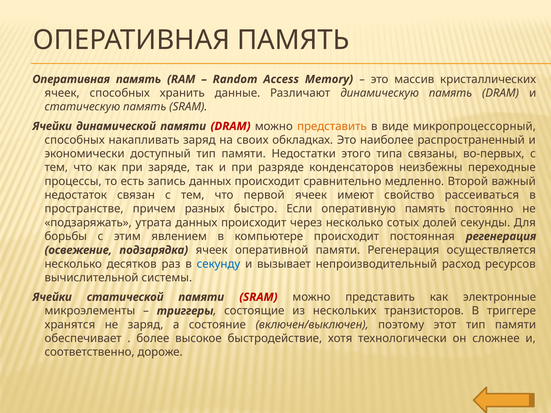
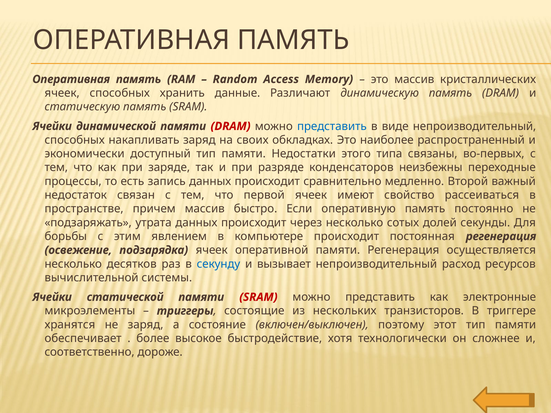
представить at (332, 126) colour: orange -> blue
виде микропроцессорный: микропроцессорный -> непроизводительный
причем разных: разных -> массив
